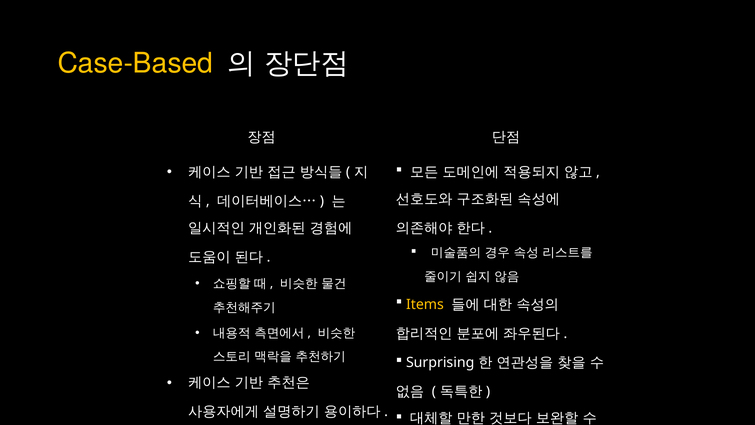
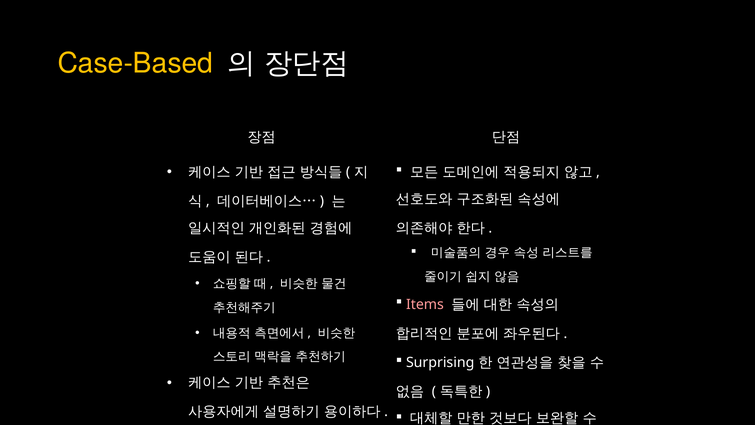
Items colour: yellow -> pink
